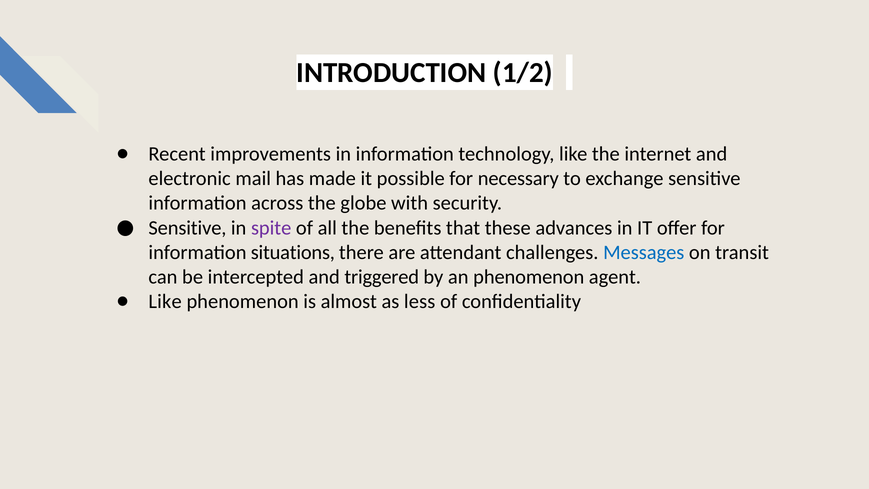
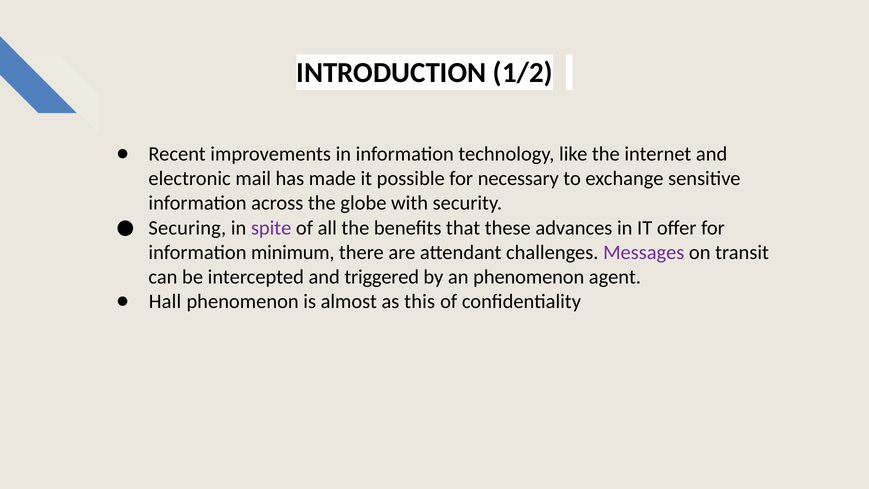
Sensitive at (187, 228): Sensitive -> Securing
situations: situations -> minimum
Messages colour: blue -> purple
Like at (165, 302): Like -> Hall
less: less -> this
